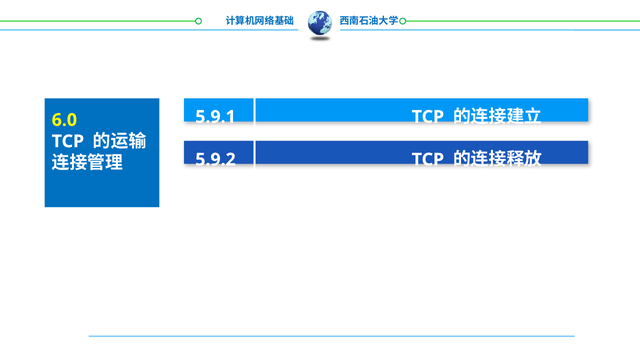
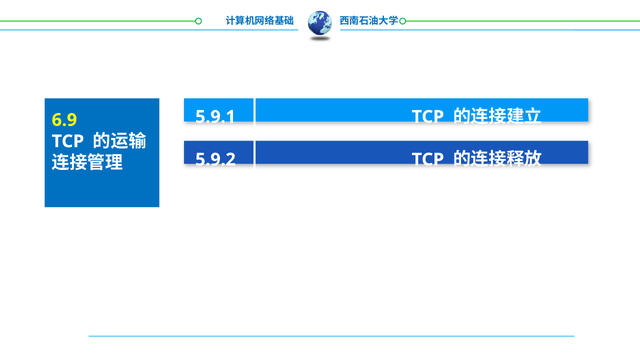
6.0: 6.0 -> 6.9
